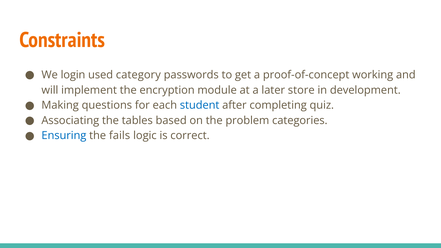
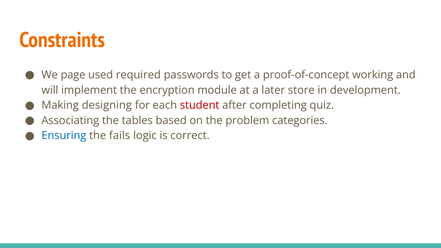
login: login -> page
category: category -> required
questions: questions -> designing
student colour: blue -> red
